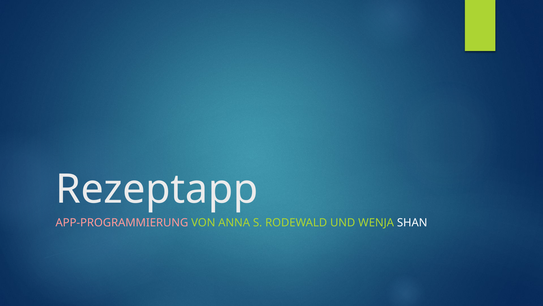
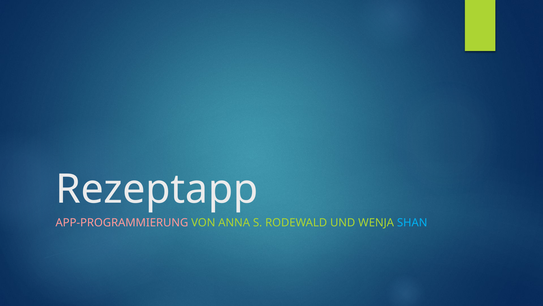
SHAN colour: white -> light blue
